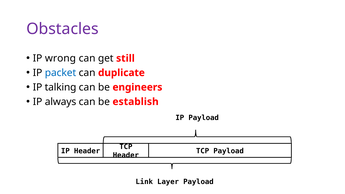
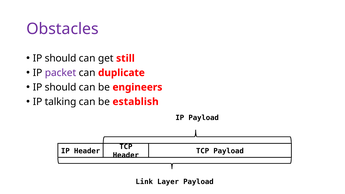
wrong at (60, 58): wrong -> should
packet colour: blue -> purple
talking at (61, 87): talking -> should
always: always -> talking
